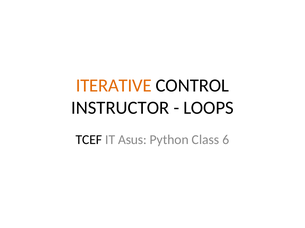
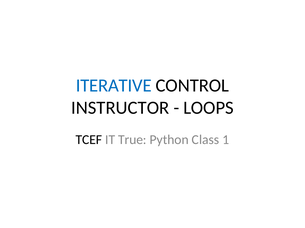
ITERATIVE colour: orange -> blue
Asus: Asus -> True
6: 6 -> 1
